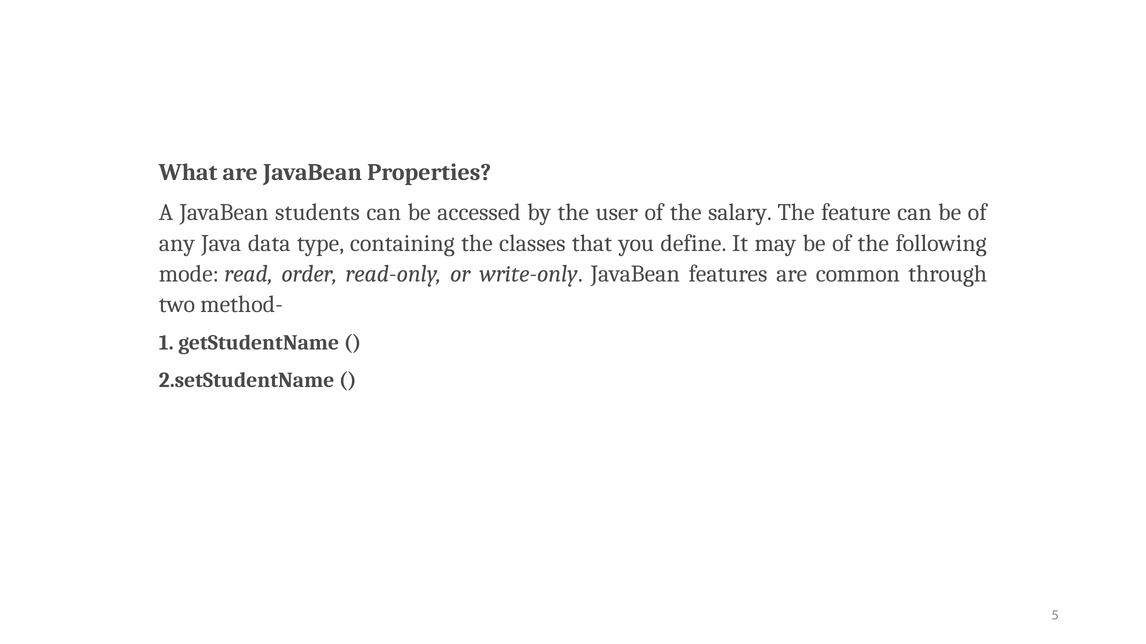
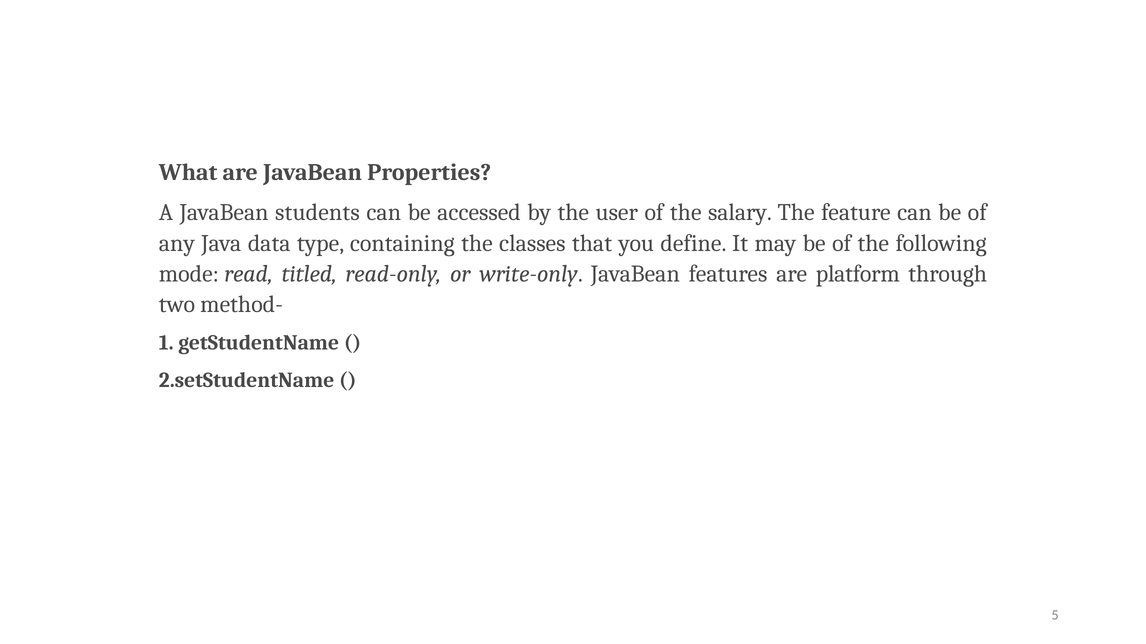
order: order -> titled
common: common -> platform
